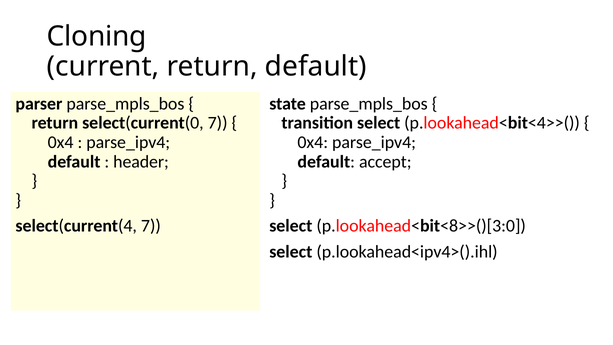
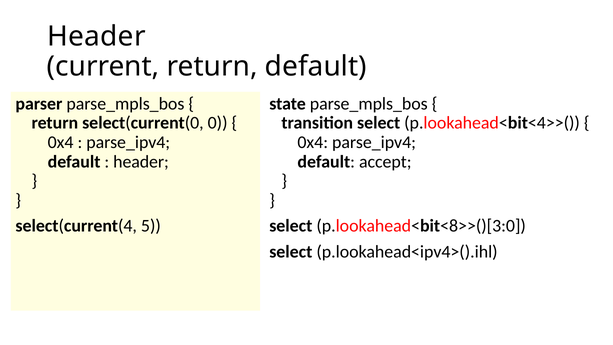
Cloning at (97, 36): Cloning -> Header
select(current(0 7: 7 -> 0
select(current(4 7: 7 -> 5
